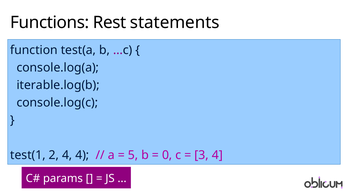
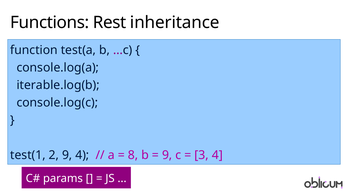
statements: statements -> inheritance
2 4: 4 -> 9
5: 5 -> 8
0 at (167, 155): 0 -> 9
